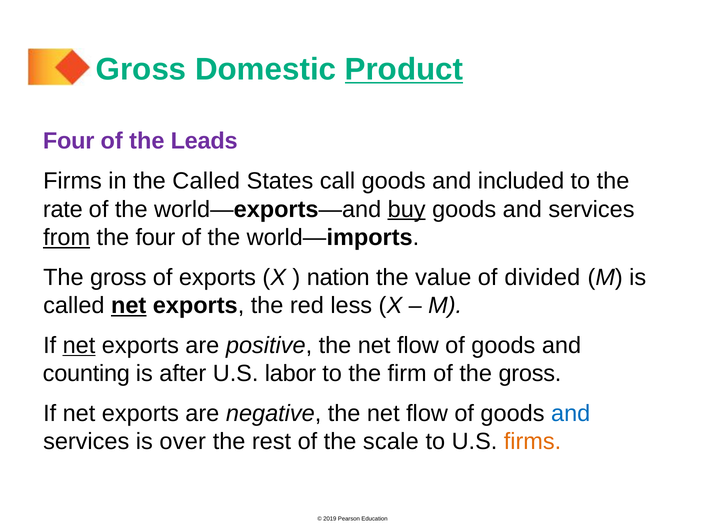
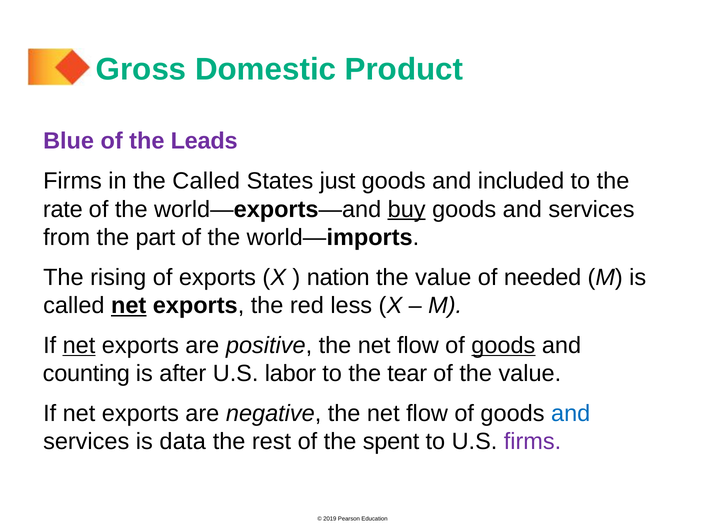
Product underline: present -> none
Four at (69, 141): Four -> Blue
call: call -> just
from underline: present -> none
the four: four -> part
gross at (118, 278): gross -> rising
divided: divided -> needed
goods at (503, 346) underline: none -> present
firm: firm -> tear
of the gross: gross -> value
over: over -> data
scale: scale -> spent
firms at (532, 442) colour: orange -> purple
